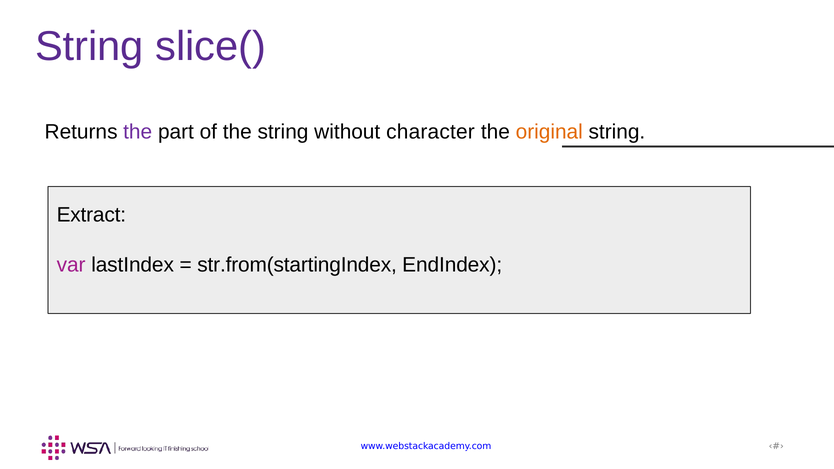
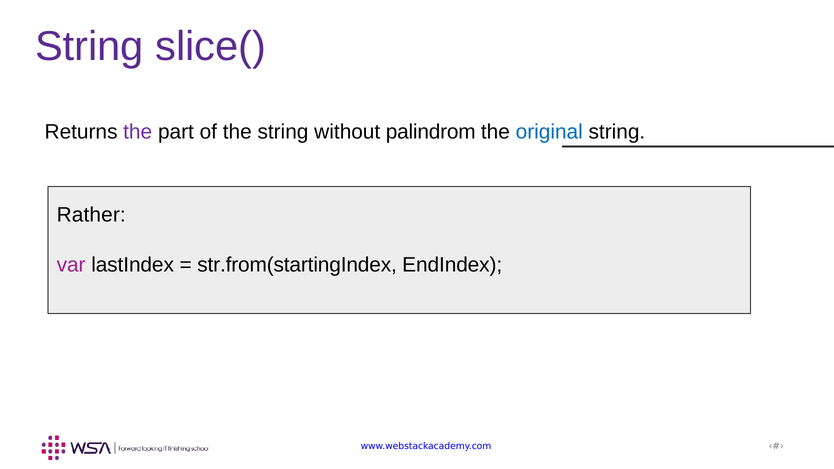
character: character -> palindrom
original colour: orange -> blue
Extract: Extract -> Rather
